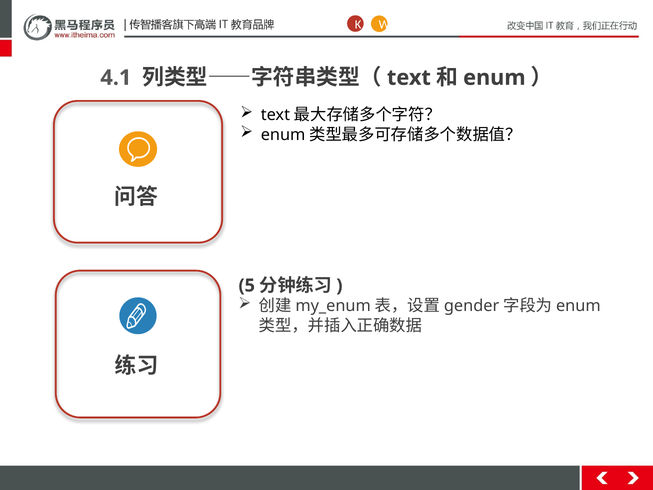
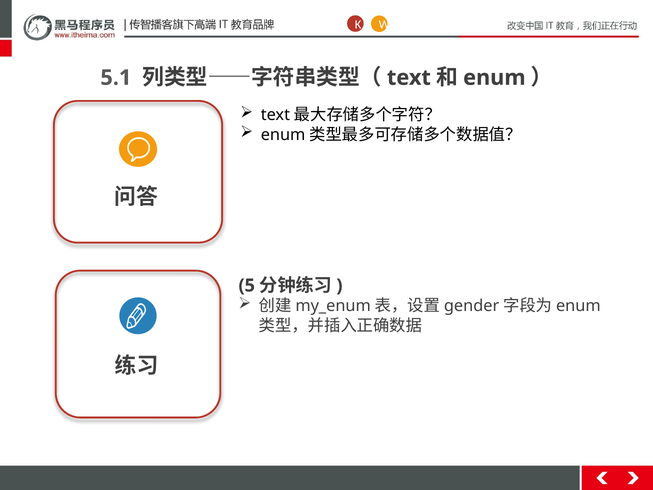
4.1: 4.1 -> 5.1
